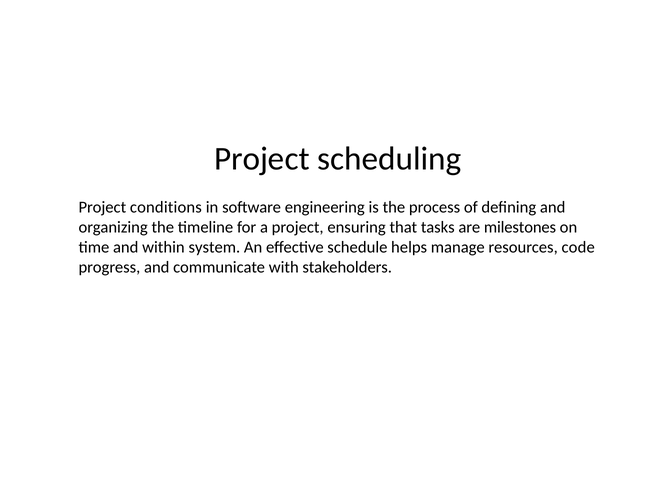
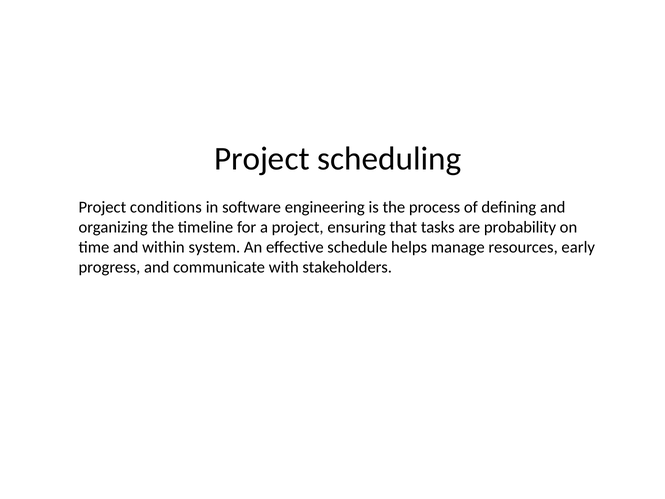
milestones: milestones -> probability
code: code -> early
